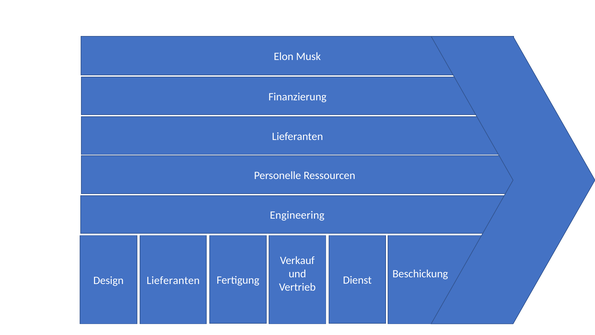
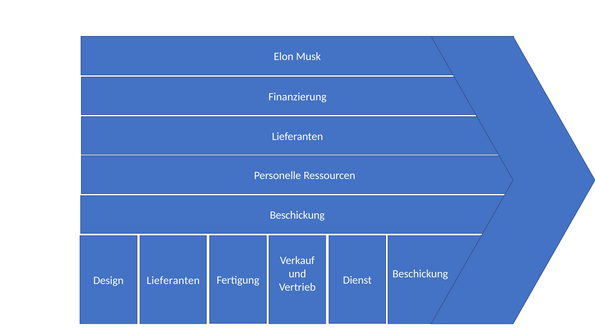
Engineering at (297, 215): Engineering -> Beschickung
